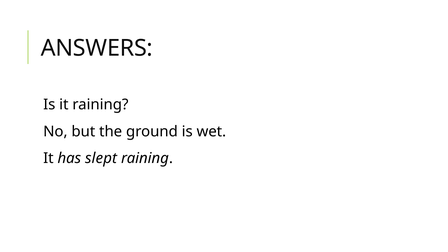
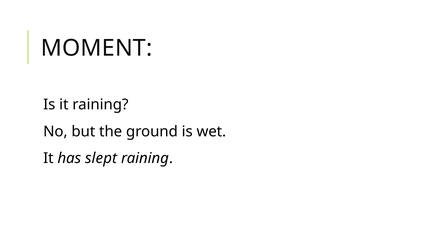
ANSWERS: ANSWERS -> MOMENT
